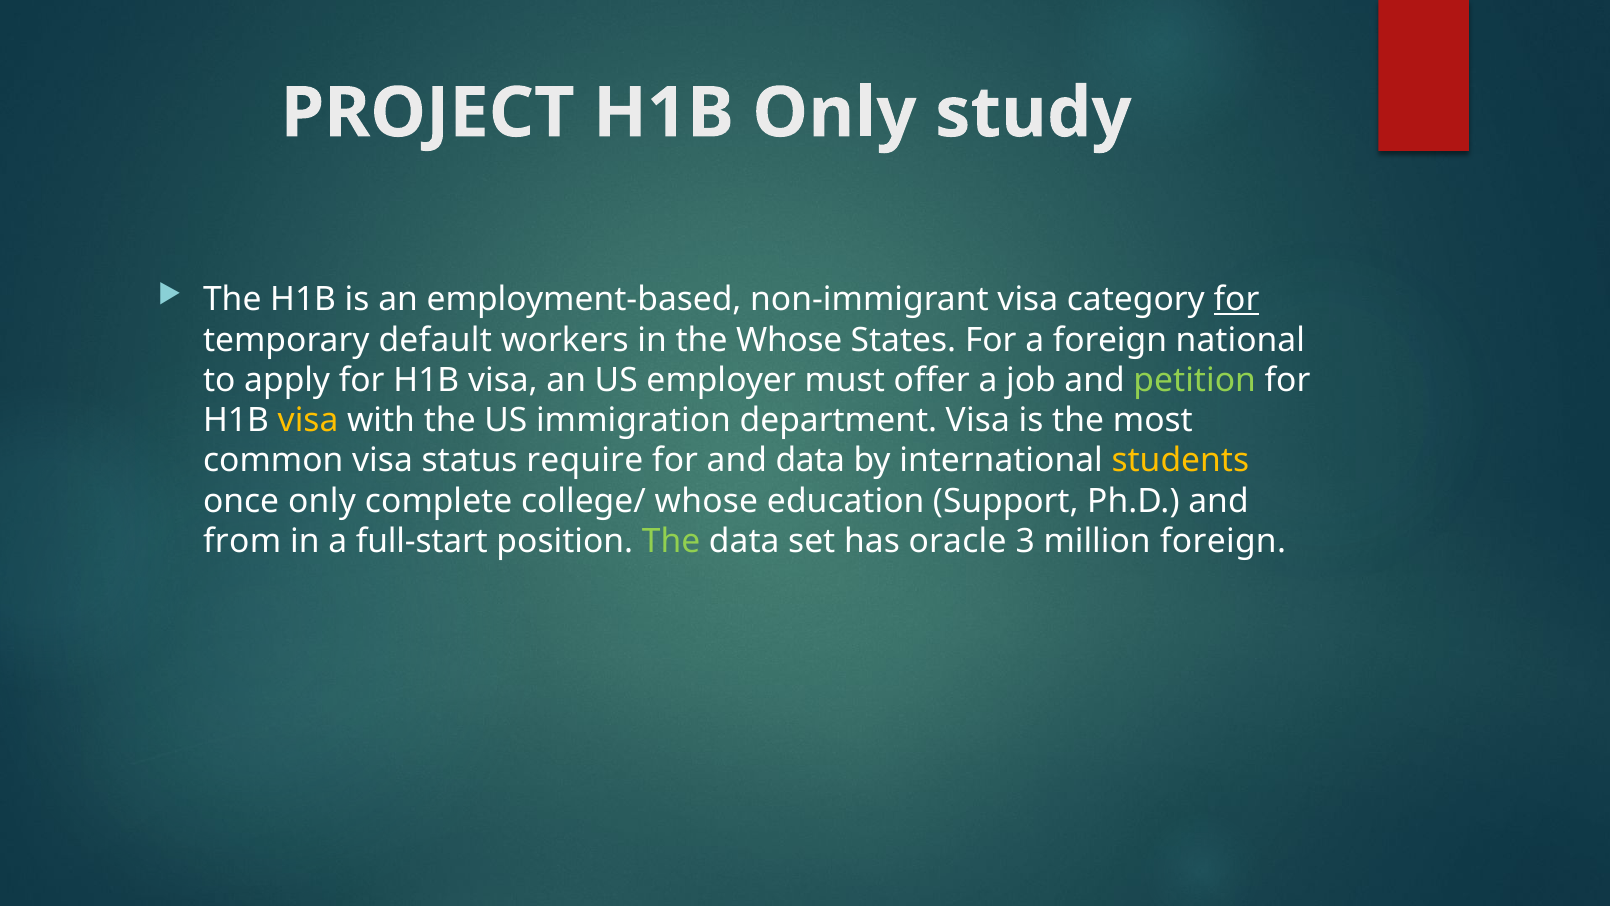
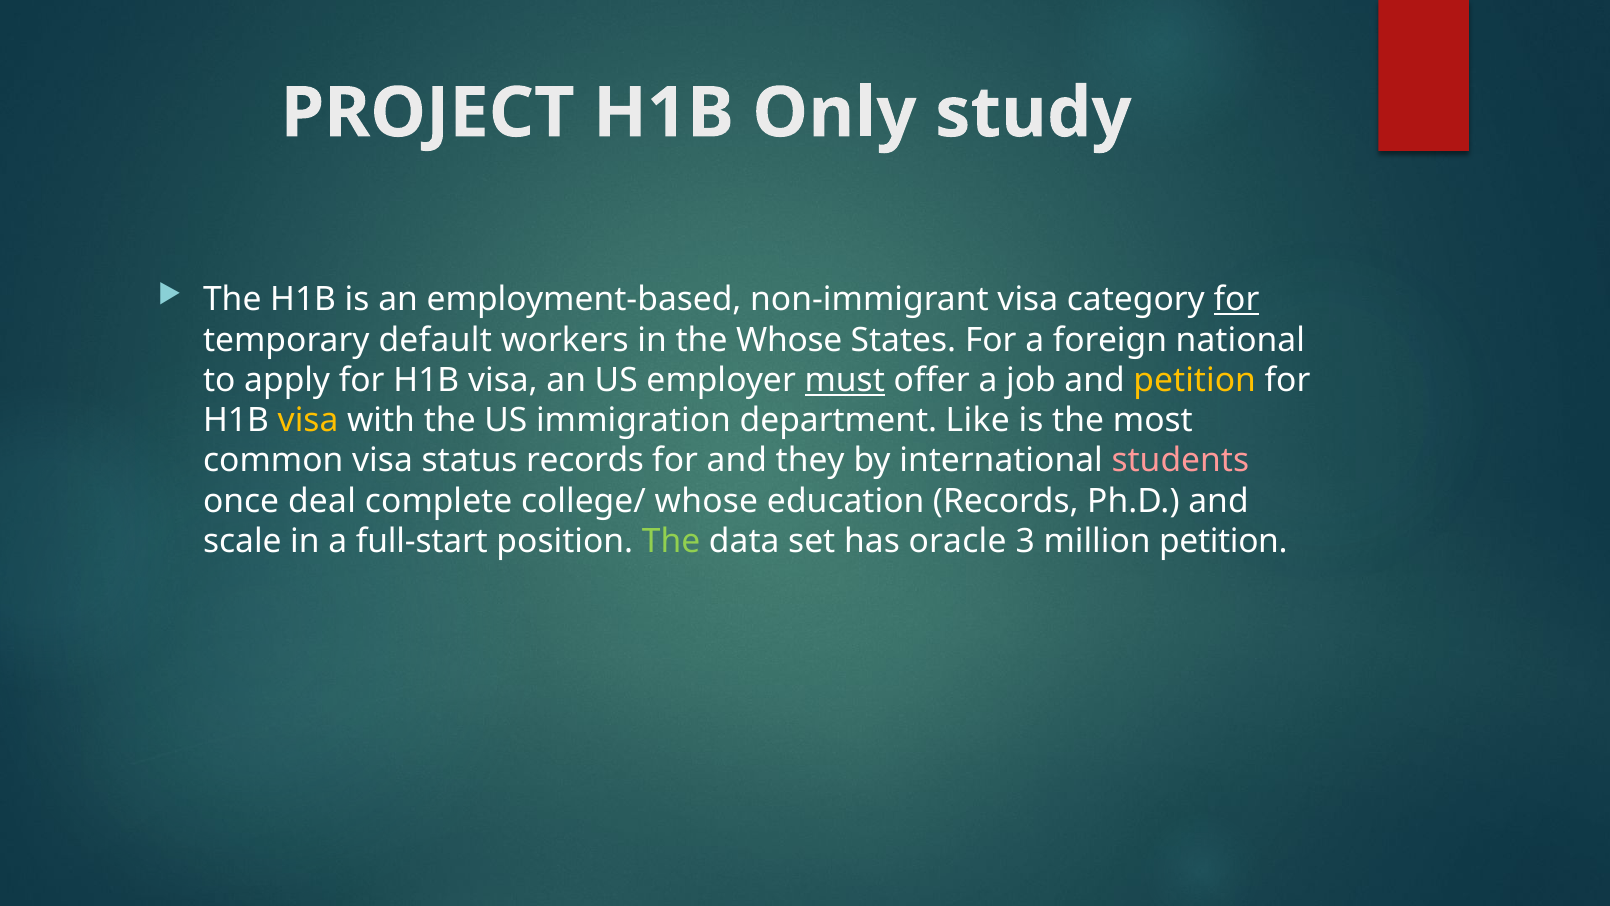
must underline: none -> present
petition at (1195, 380) colour: light green -> yellow
department Visa: Visa -> Like
status require: require -> records
and data: data -> they
students colour: yellow -> pink
once only: only -> deal
education Support: Support -> Records
from: from -> scale
million foreign: foreign -> petition
